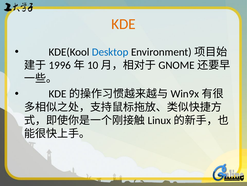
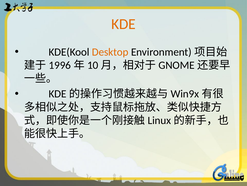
Desktop colour: blue -> orange
